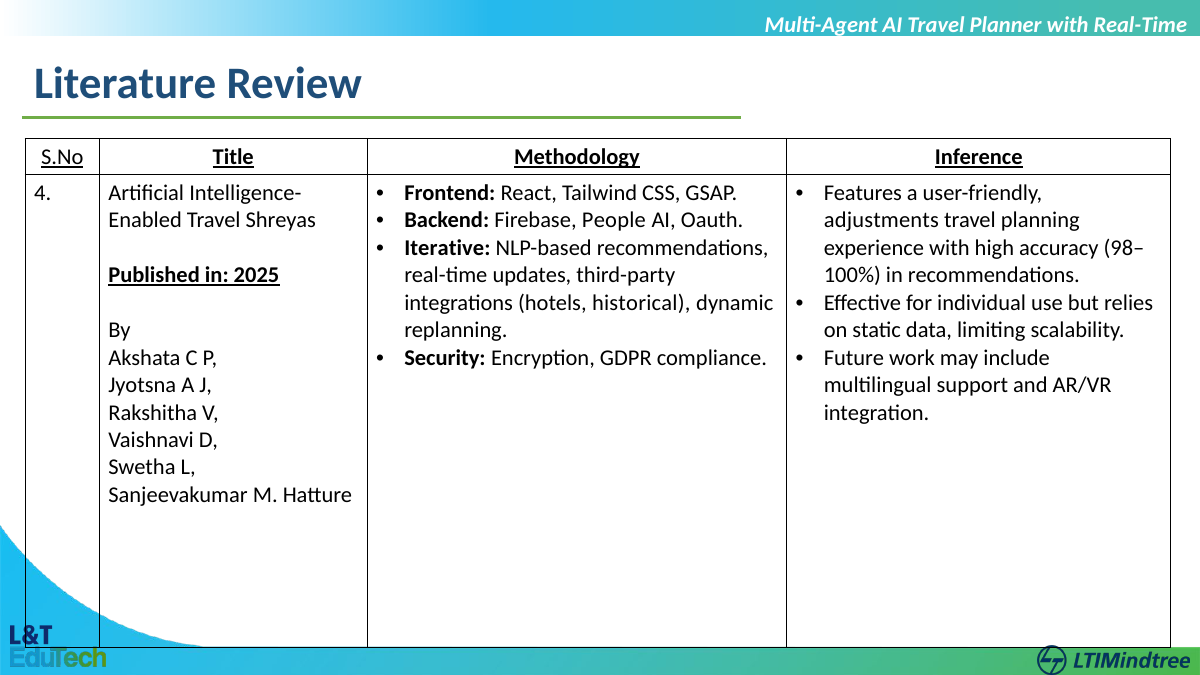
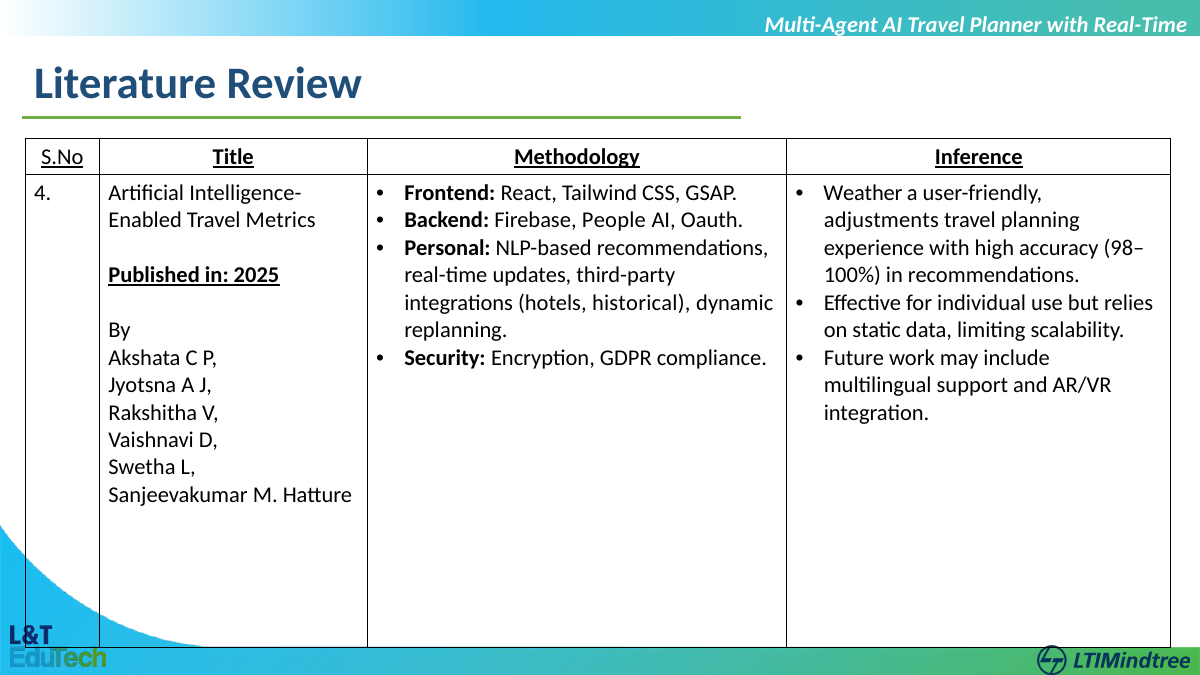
Features: Features -> Weather
Shreyas: Shreyas -> Metrics
Iterative: Iterative -> Personal
